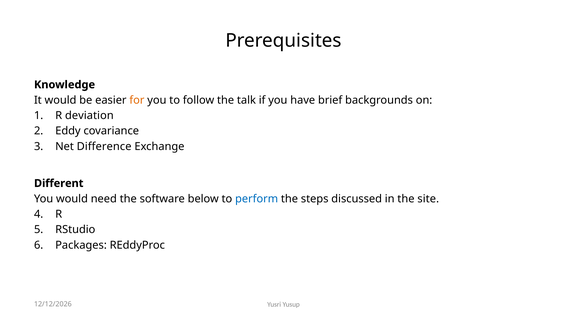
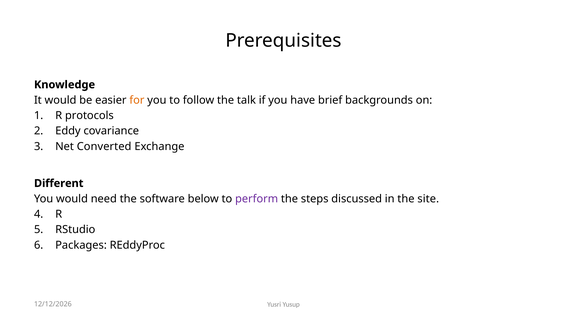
deviation: deviation -> protocols
Difference: Difference -> Converted
perform colour: blue -> purple
